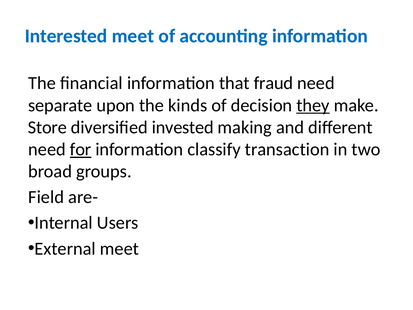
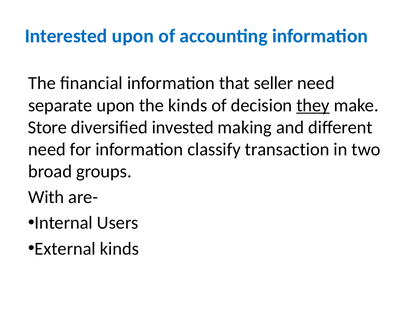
Interested meet: meet -> upon
fraud: fraud -> seller
for underline: present -> none
Field: Field -> With
External meet: meet -> kinds
